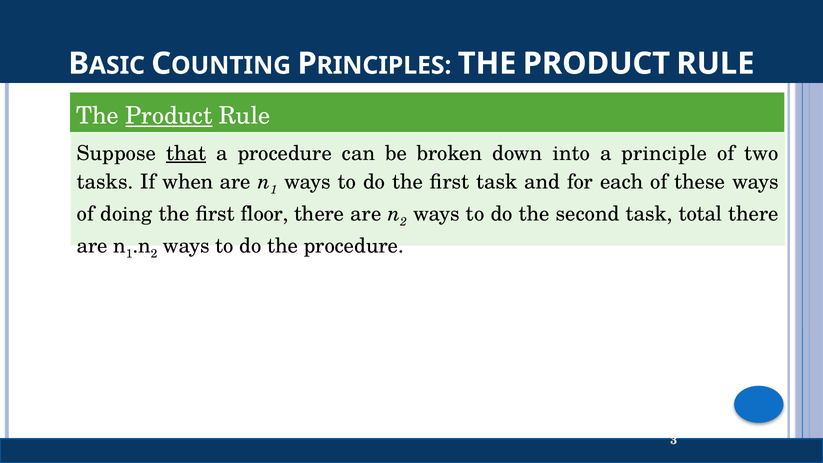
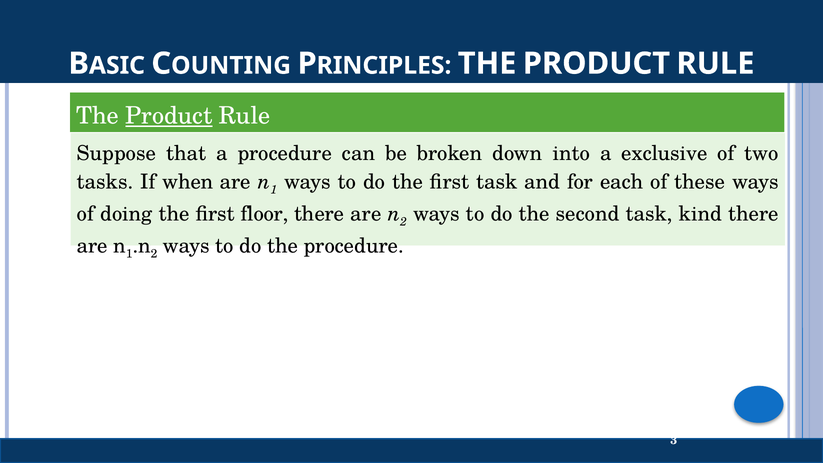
that underline: present -> none
principle: principle -> exclusive
total: total -> kind
